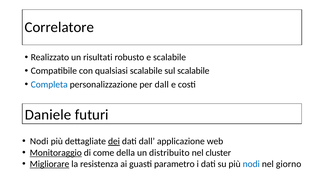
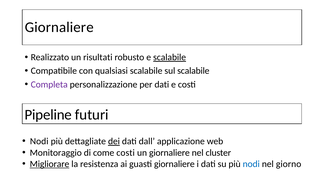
Correlatore at (59, 27): Correlatore -> Giornaliere
scalabile at (170, 57) underline: none -> present
Completa colour: blue -> purple
per dall: dall -> dati
Daniele: Daniele -> Pipeline
Monitoraggio underline: present -> none
come della: della -> costi
un distribuito: distribuito -> giornaliere
guasti parametro: parametro -> giornaliere
